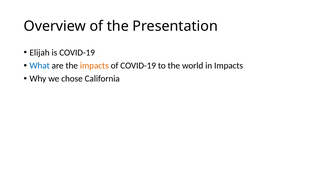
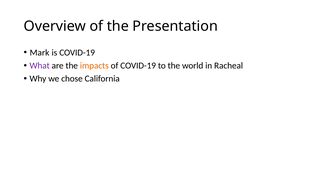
Elijah: Elijah -> Mark
What colour: blue -> purple
in Impacts: Impacts -> Racheal
